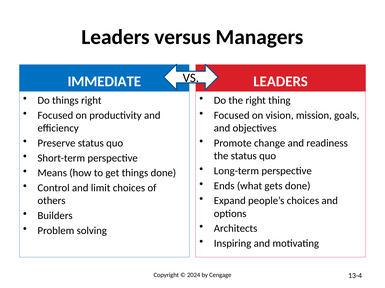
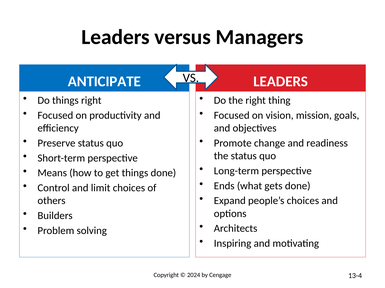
IMMEDIATE: IMMEDIATE -> ANTICIPATE
